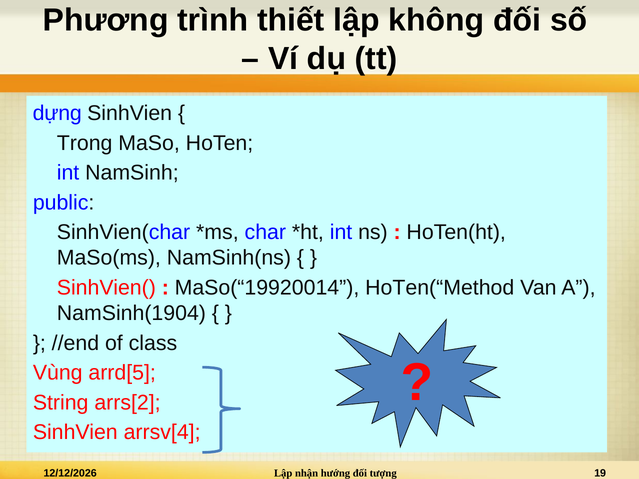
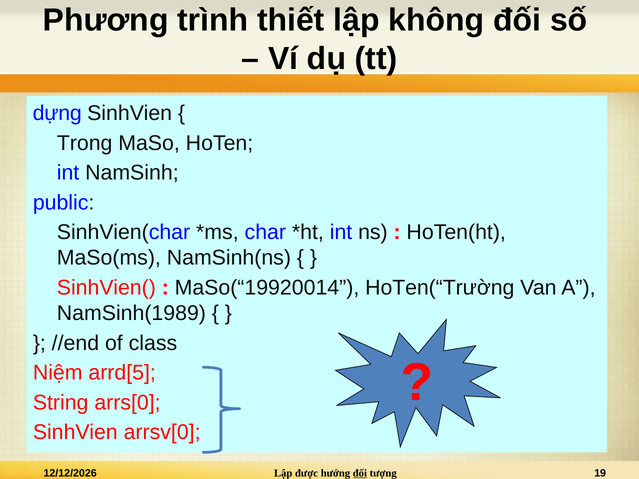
HoTen(“Method: HoTen(“Method -> HoTen(“Trường
NamSinh(1904: NamSinh(1904 -> NamSinh(1989
Vùng: Vùng -> Niệm
arrs[2: arrs[2 -> arrs[0
arrsv[4: arrsv[4 -> arrsv[0
nhận: nhận -> được
đối at (360, 474) underline: none -> present
